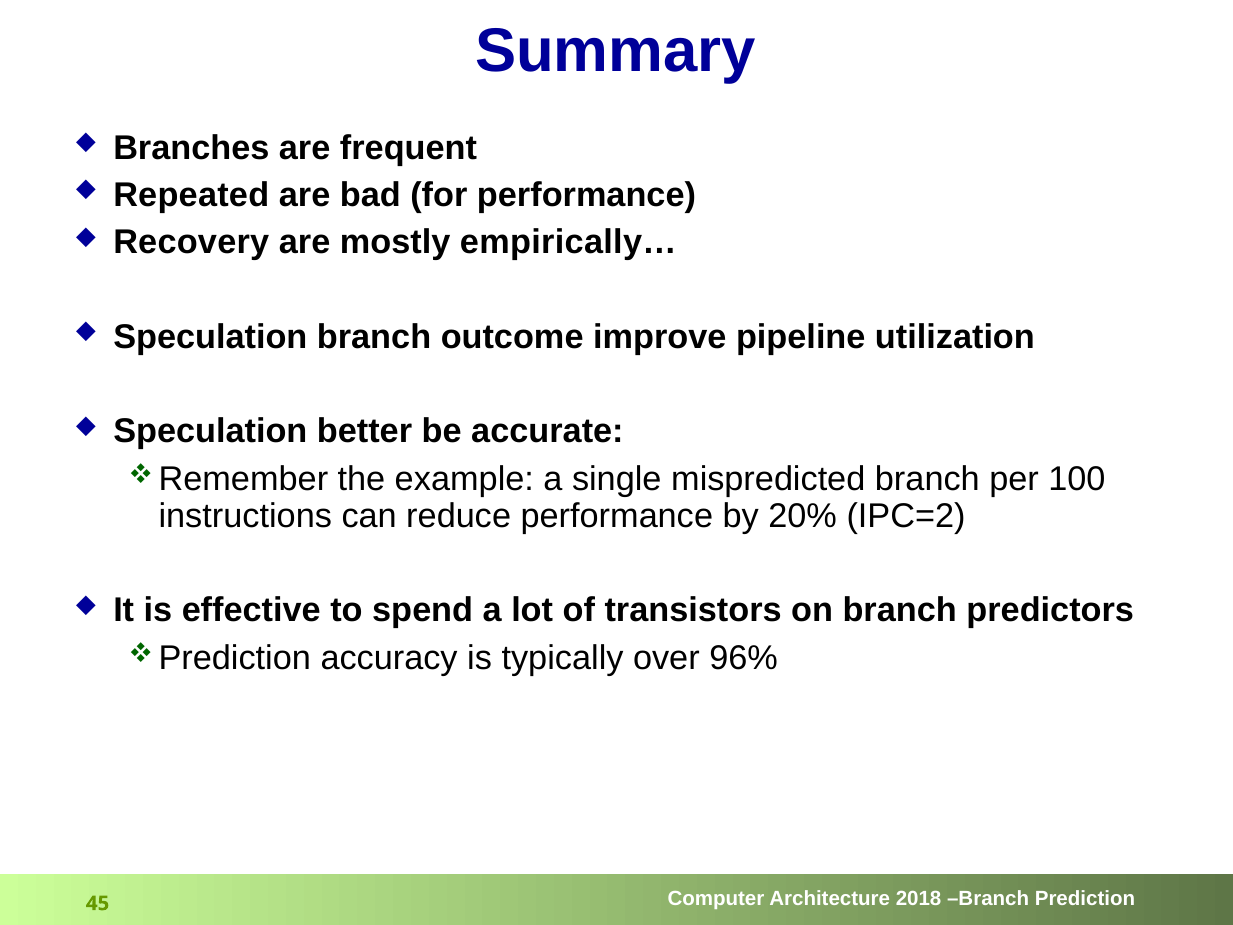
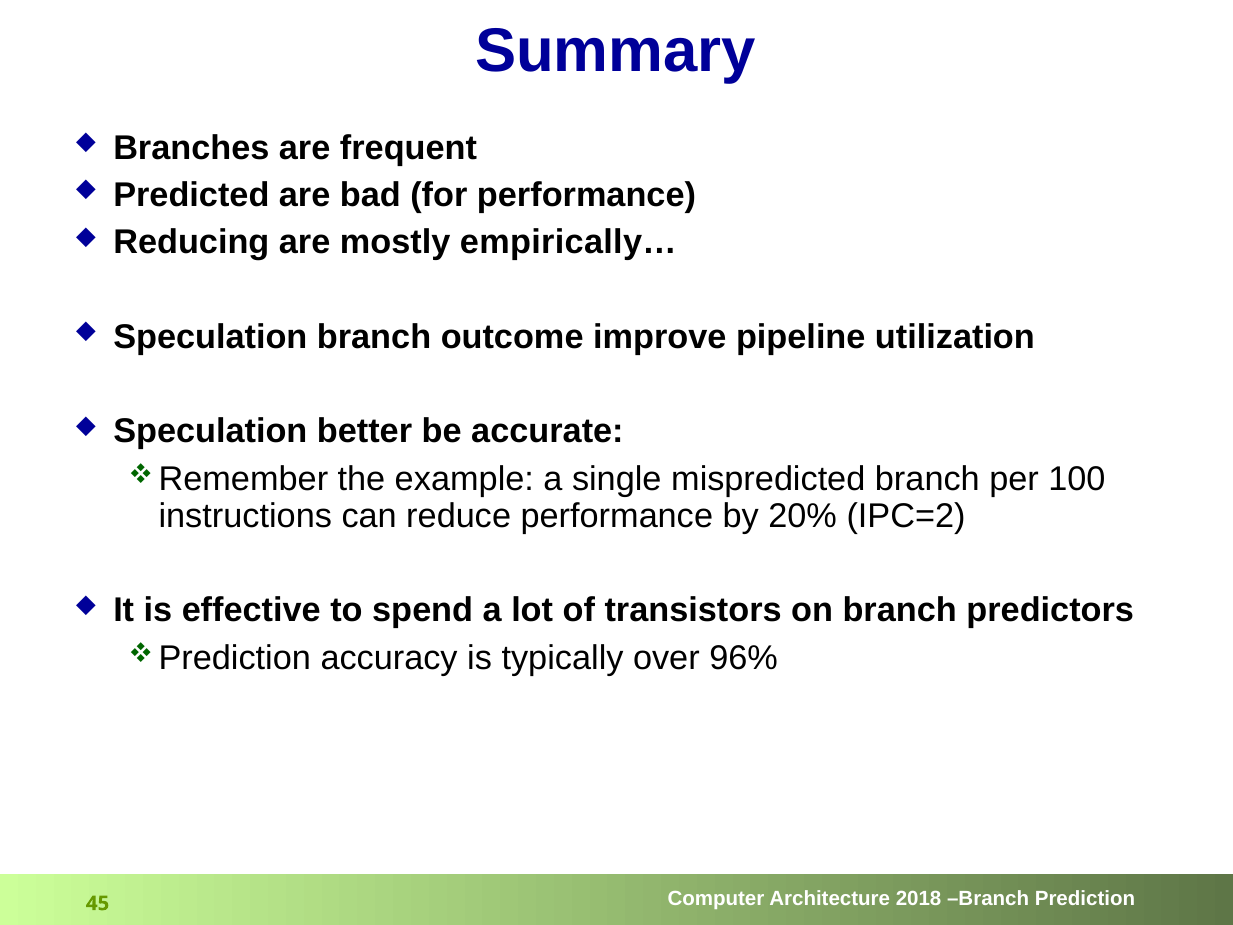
Repeated: Repeated -> Predicted
Recovery: Recovery -> Reducing
